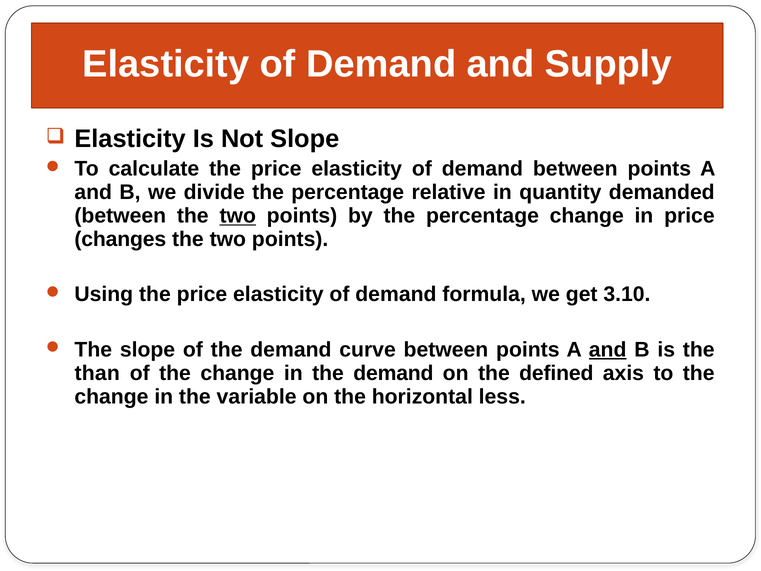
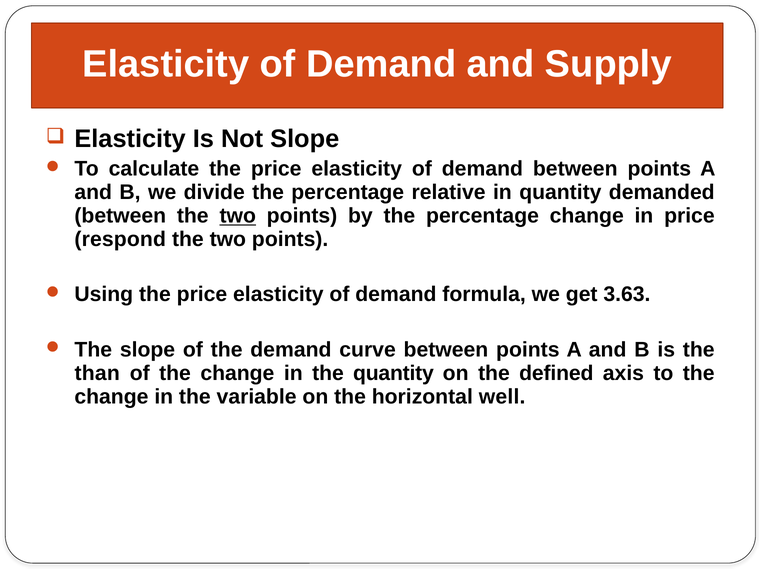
changes: changes -> respond
3.10: 3.10 -> 3.63
and at (608, 349) underline: present -> none
in the demand: demand -> quantity
less: less -> well
